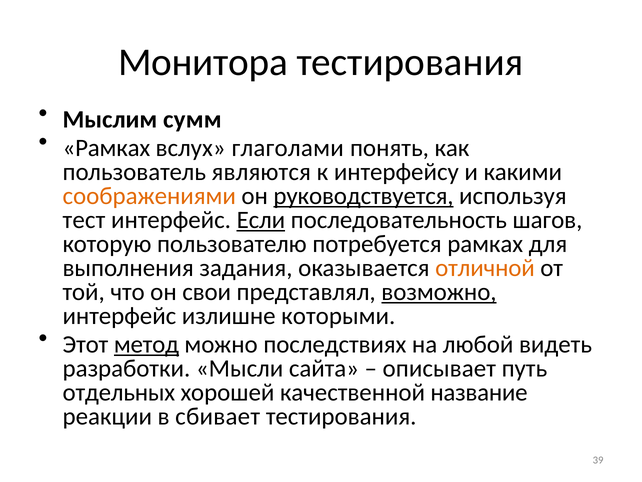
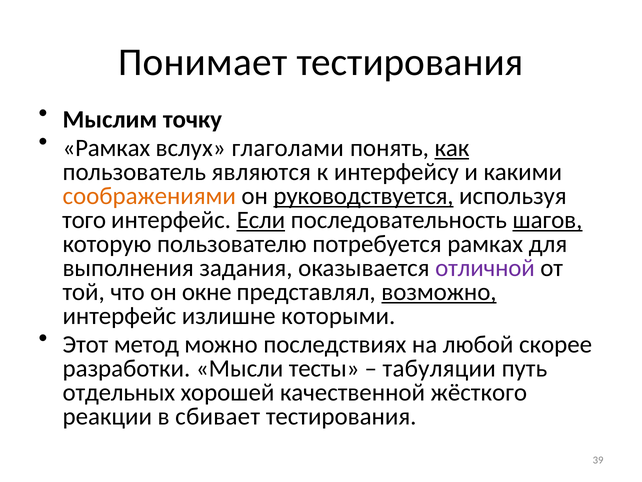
Монитора: Монитора -> Понимает
сумм: сумм -> точку
как underline: none -> present
тест: тест -> того
шагов underline: none -> present
отличной colour: orange -> purple
свои: свои -> окне
метод underline: present -> none
видеть: видеть -> скорее
сайта: сайта -> тесты
описывает: описывает -> табуляции
название: название -> жёсткого
